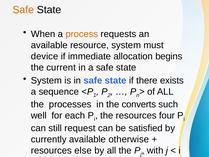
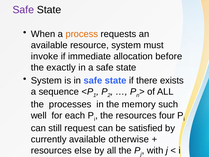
Safe at (23, 10) colour: orange -> purple
device: device -> invoke
begins: begins -> before
current: current -> exactly
converts: converts -> memory
